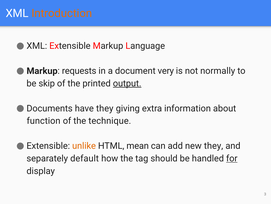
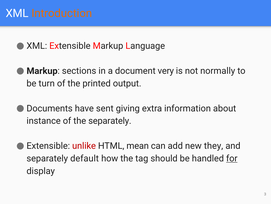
requests: requests -> sections
skip: skip -> turn
output underline: present -> none
have they: they -> sent
function: function -> instance
the technique: technique -> separately
unlike colour: orange -> red
